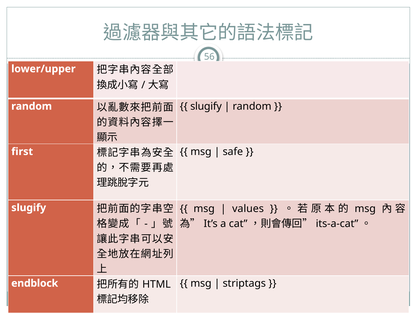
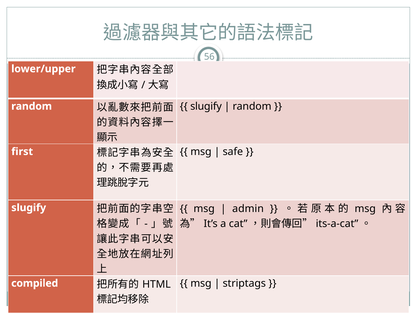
values: values -> admin
endblock: endblock -> compiled
